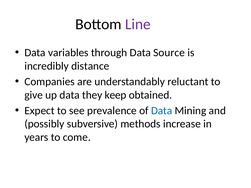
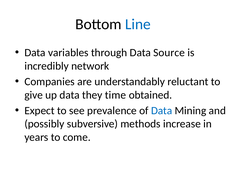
Line colour: purple -> blue
distance: distance -> network
keep: keep -> time
